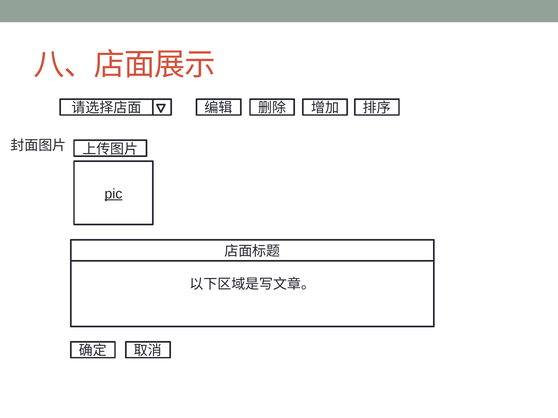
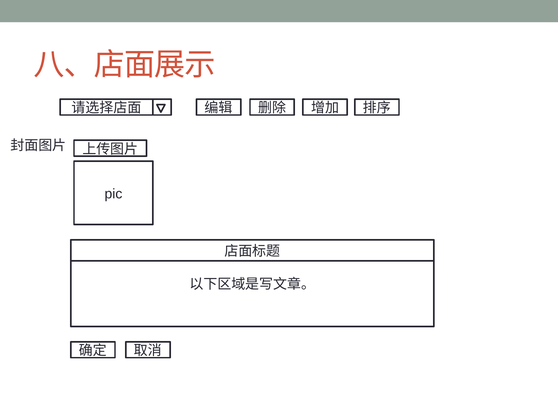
pic underline: present -> none
